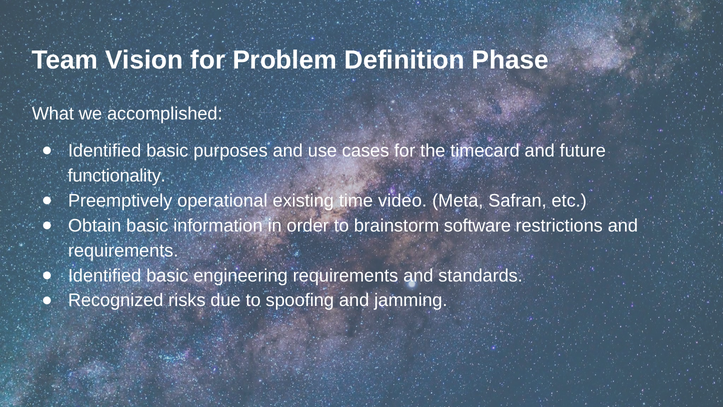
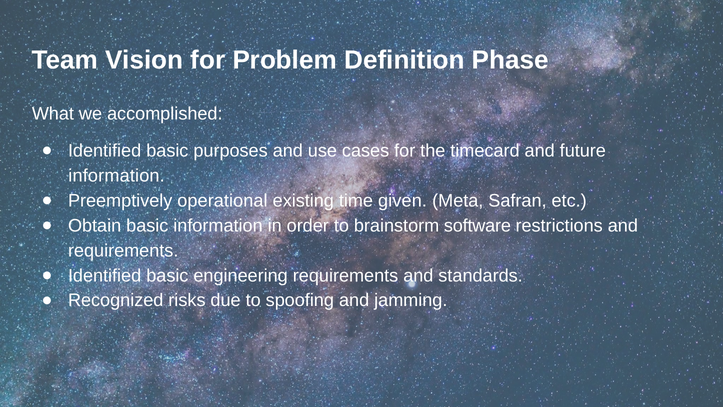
functionality at (117, 176): functionality -> information
video: video -> given
